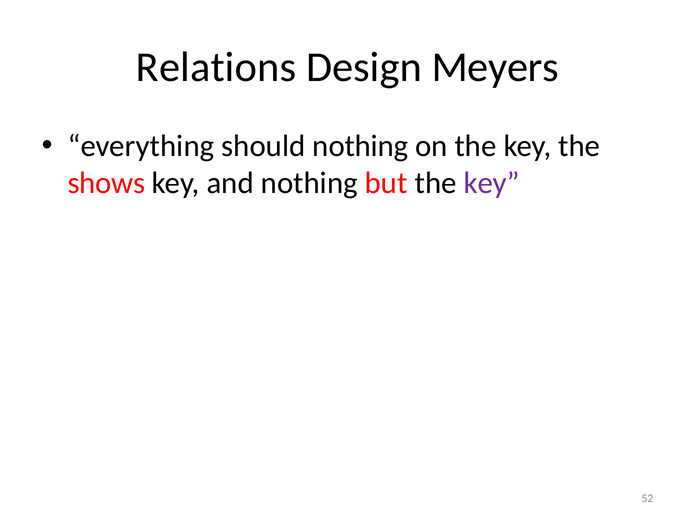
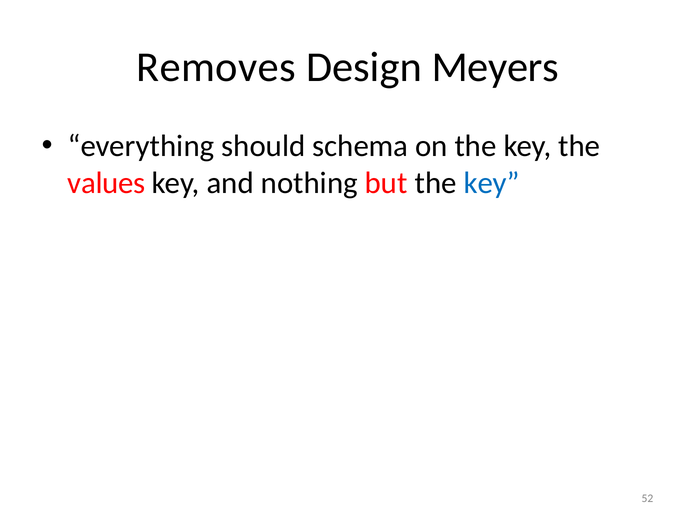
Relations: Relations -> Removes
should nothing: nothing -> schema
shows: shows -> values
key at (492, 183) colour: purple -> blue
